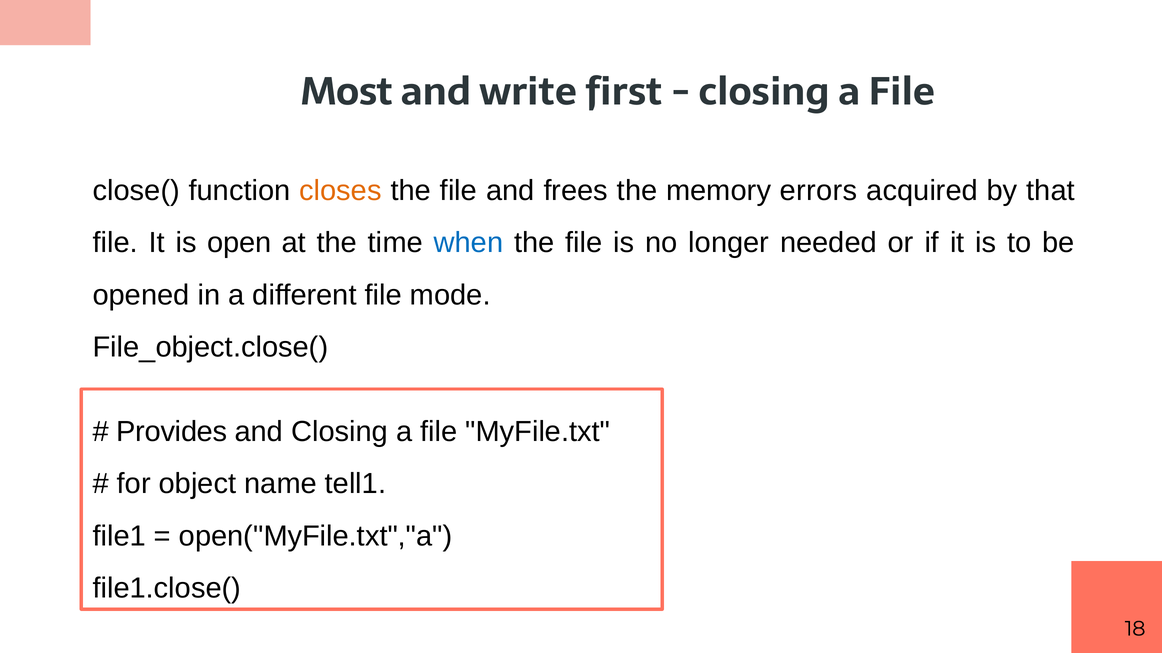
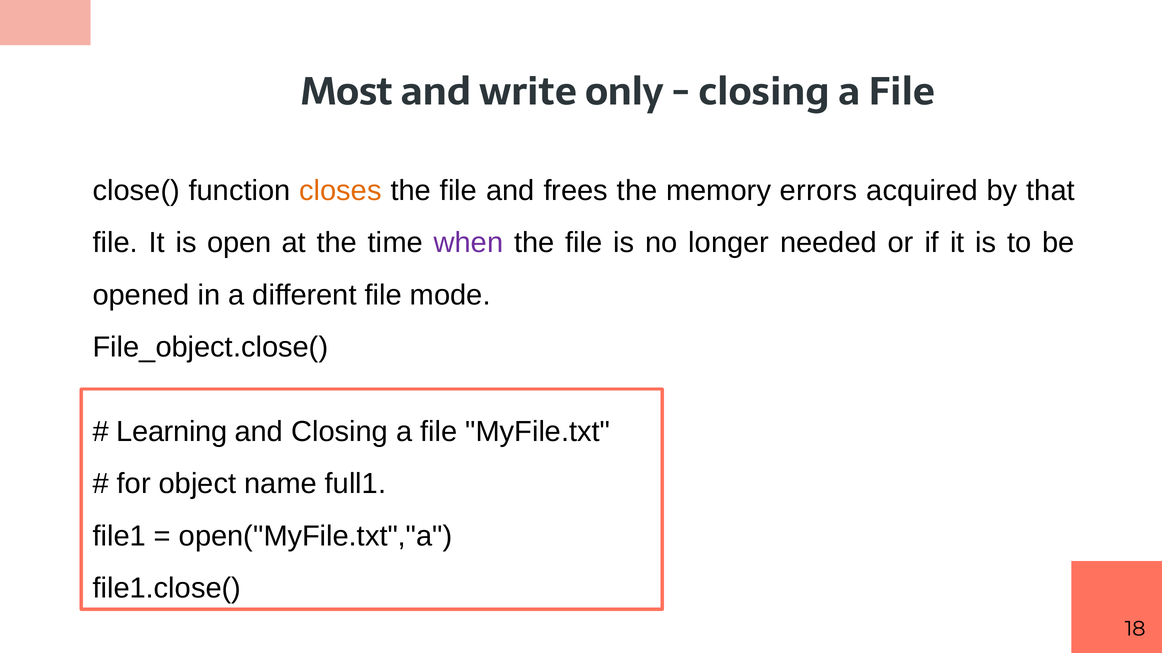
first: first -> only
when colour: blue -> purple
Provides: Provides -> Learning
tell1: tell1 -> full1
